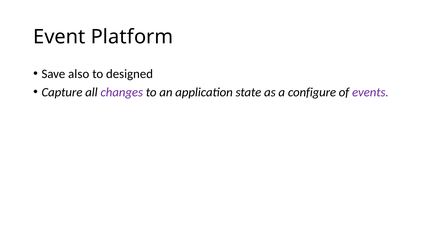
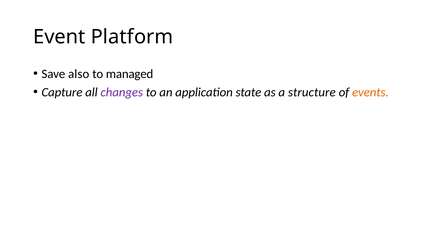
designed: designed -> managed
configure: configure -> structure
events colour: purple -> orange
